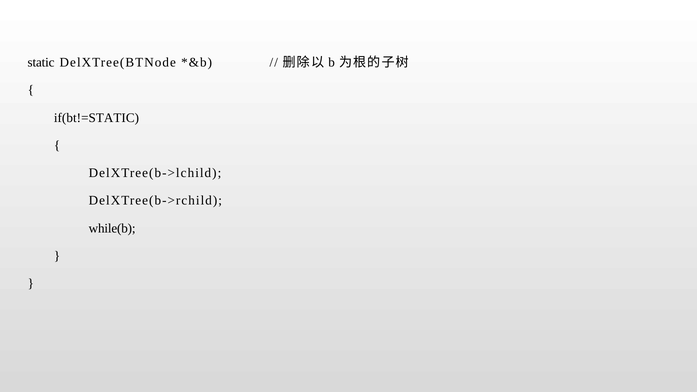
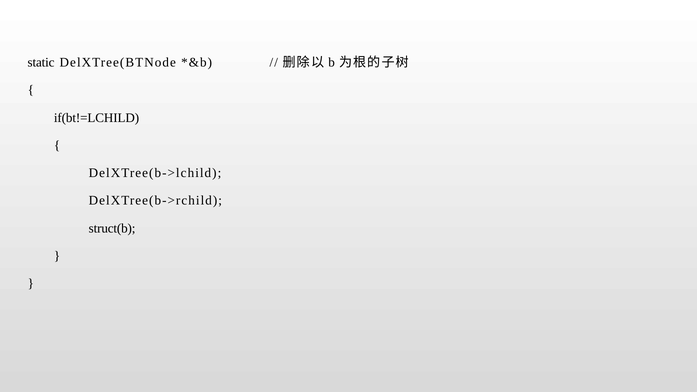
if(bt!=STATIC: if(bt!=STATIC -> if(bt!=LCHILD
while(b: while(b -> struct(b
